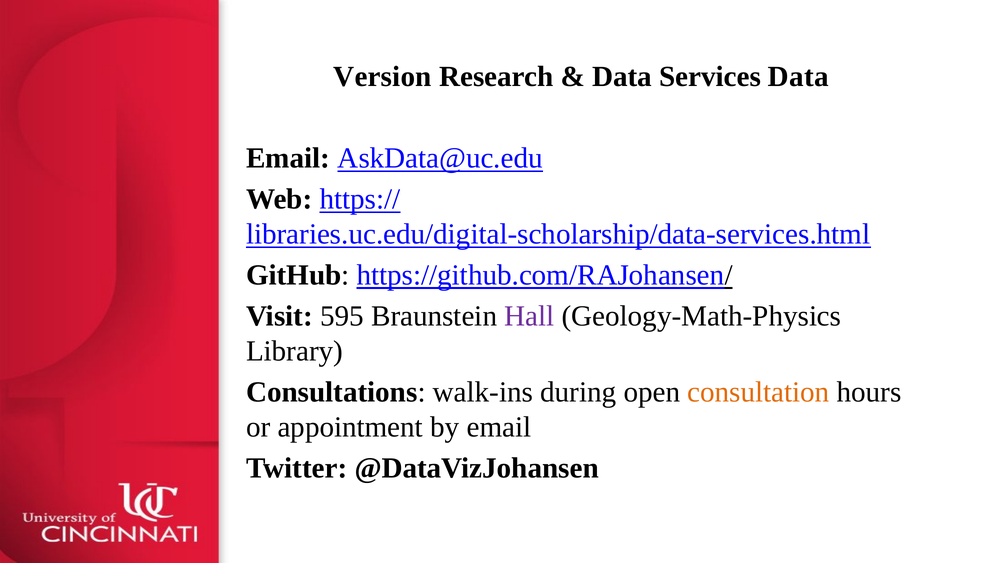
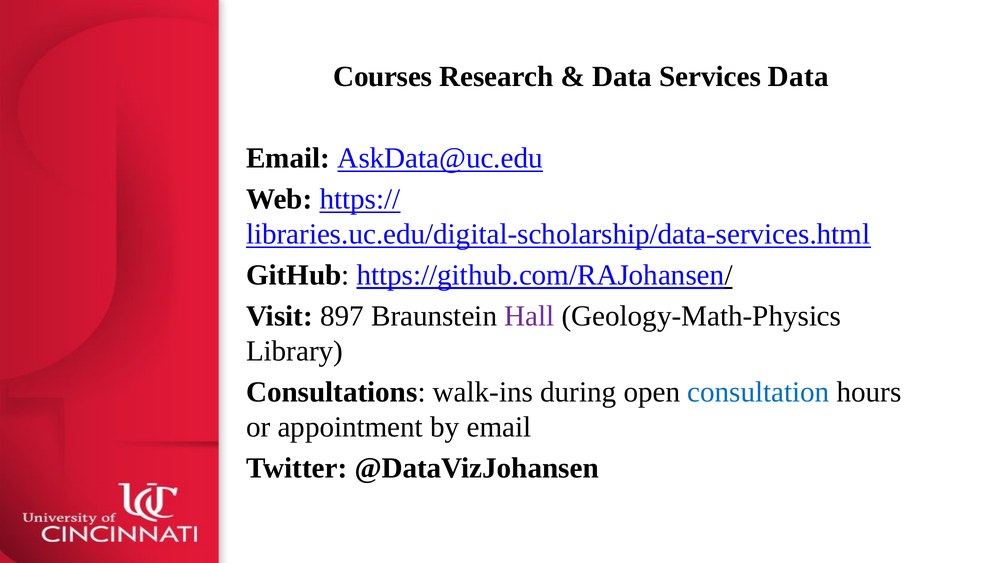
Version: Version -> Courses
595: 595 -> 897
consultation colour: orange -> blue
